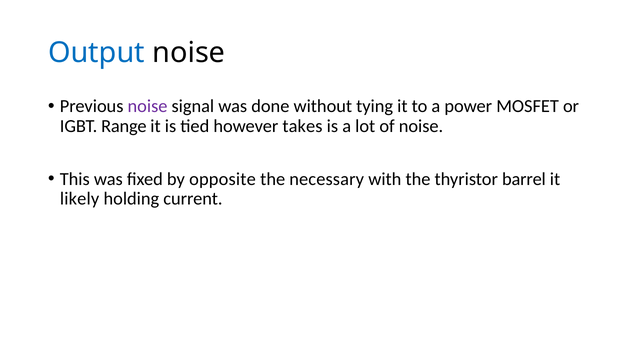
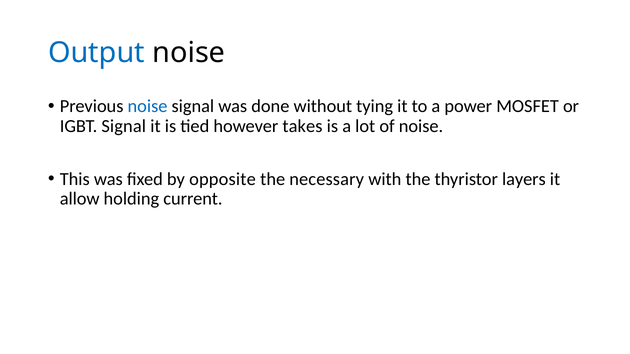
noise at (148, 107) colour: purple -> blue
IGBT Range: Range -> Signal
barrel: barrel -> layers
likely: likely -> allow
